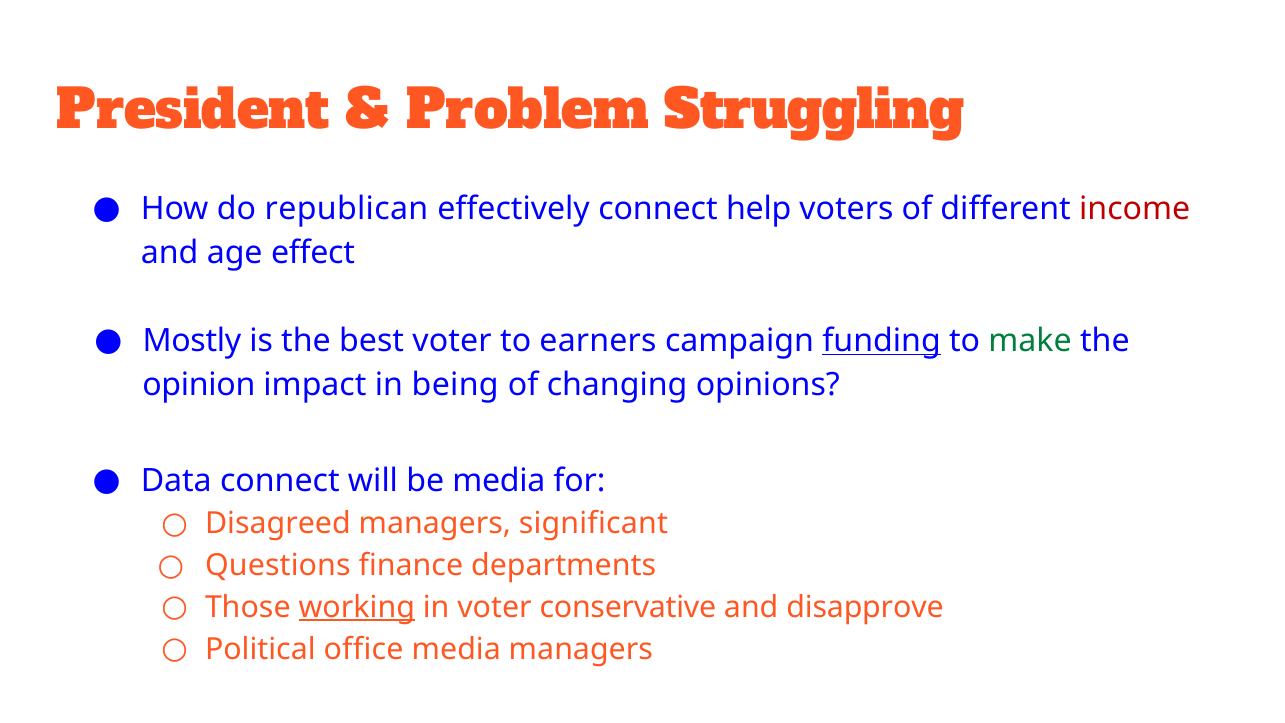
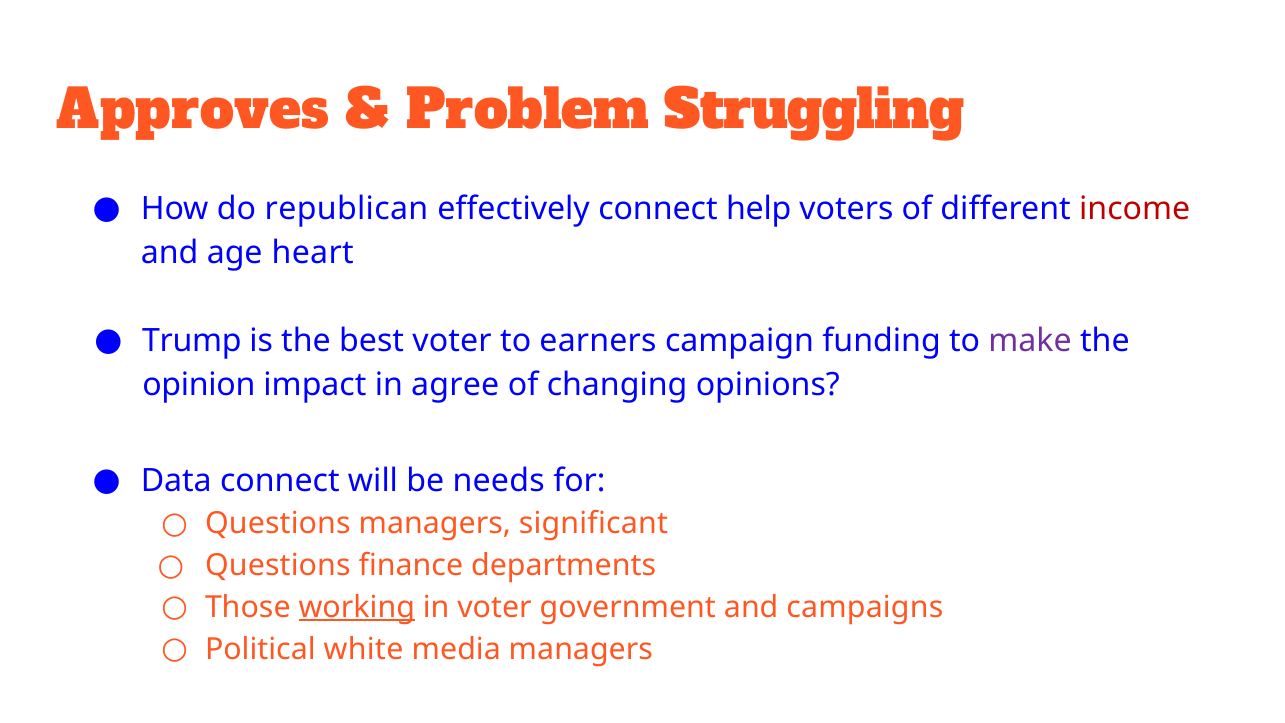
President: President -> Approves
effect: effect -> heart
Mostly: Mostly -> Trump
funding underline: present -> none
make colour: green -> purple
being: being -> agree
be media: media -> needs
Disagreed at (278, 523): Disagreed -> Questions
conservative: conservative -> government
disapprove: disapprove -> campaigns
office: office -> white
